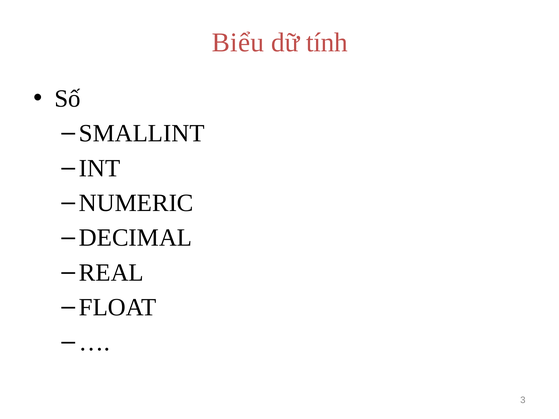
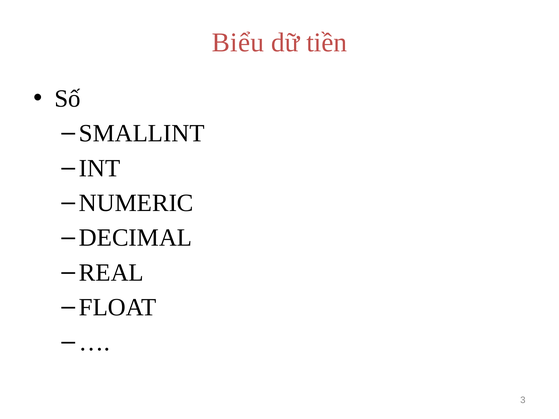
tính: tính -> tiền
